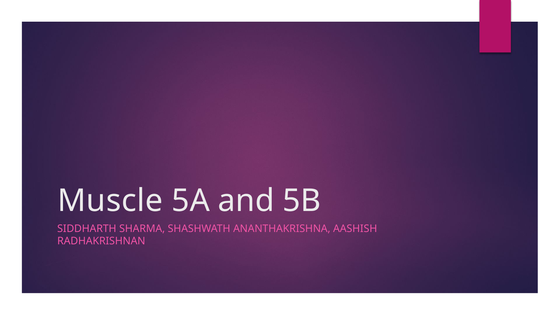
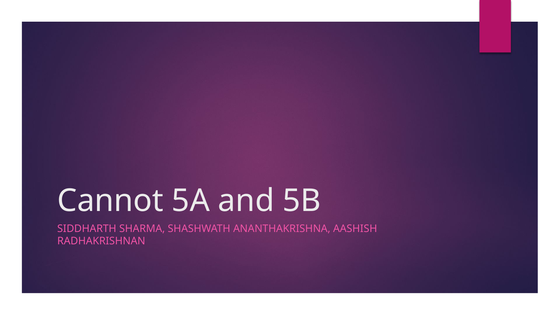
Muscle: Muscle -> Cannot
